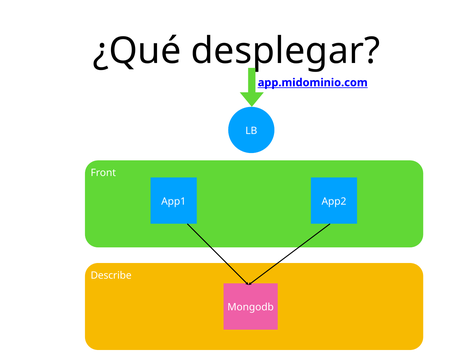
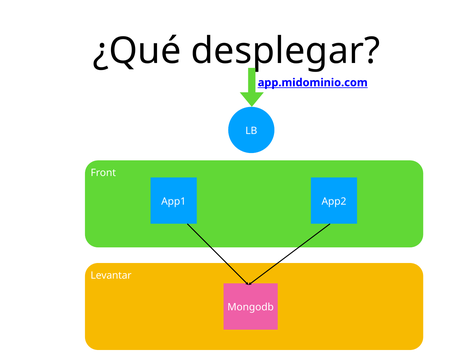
Describe: Describe -> Levantar
